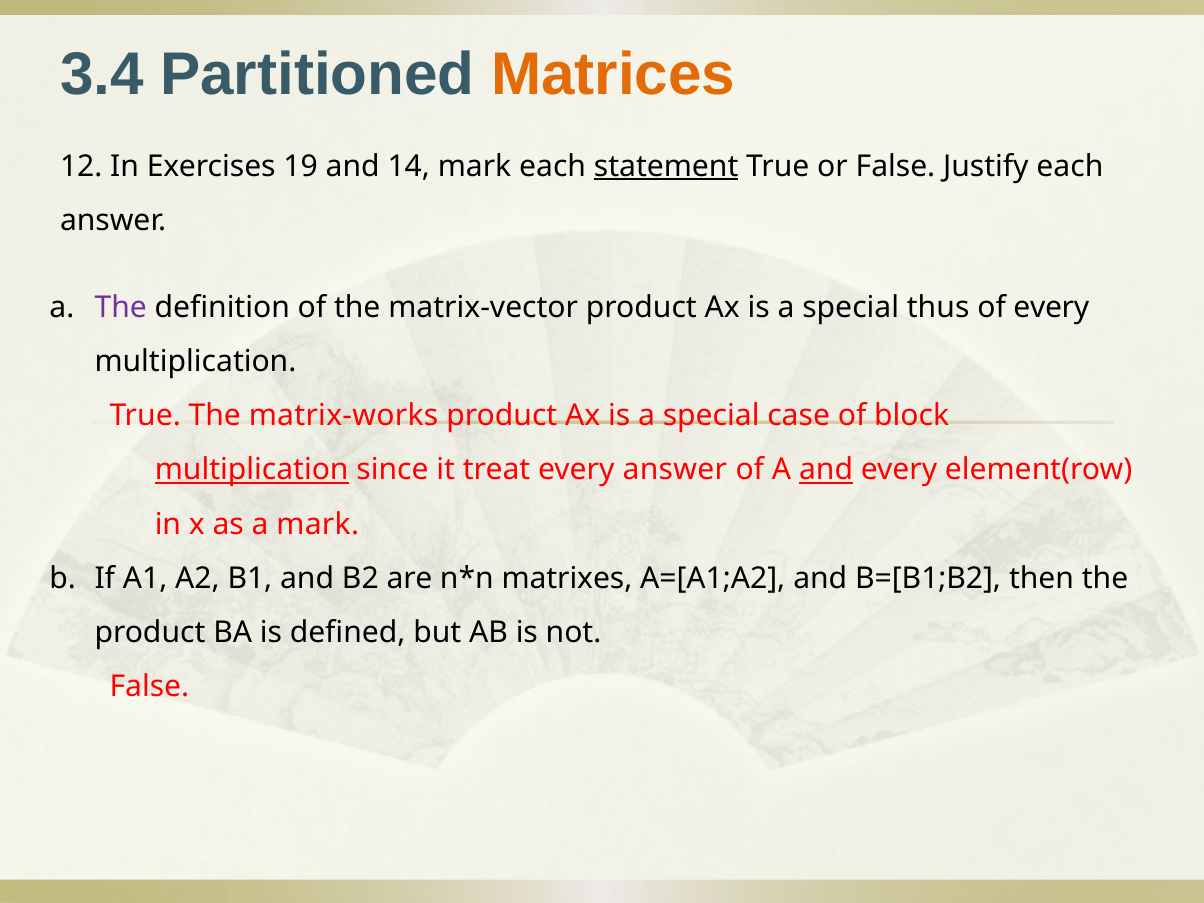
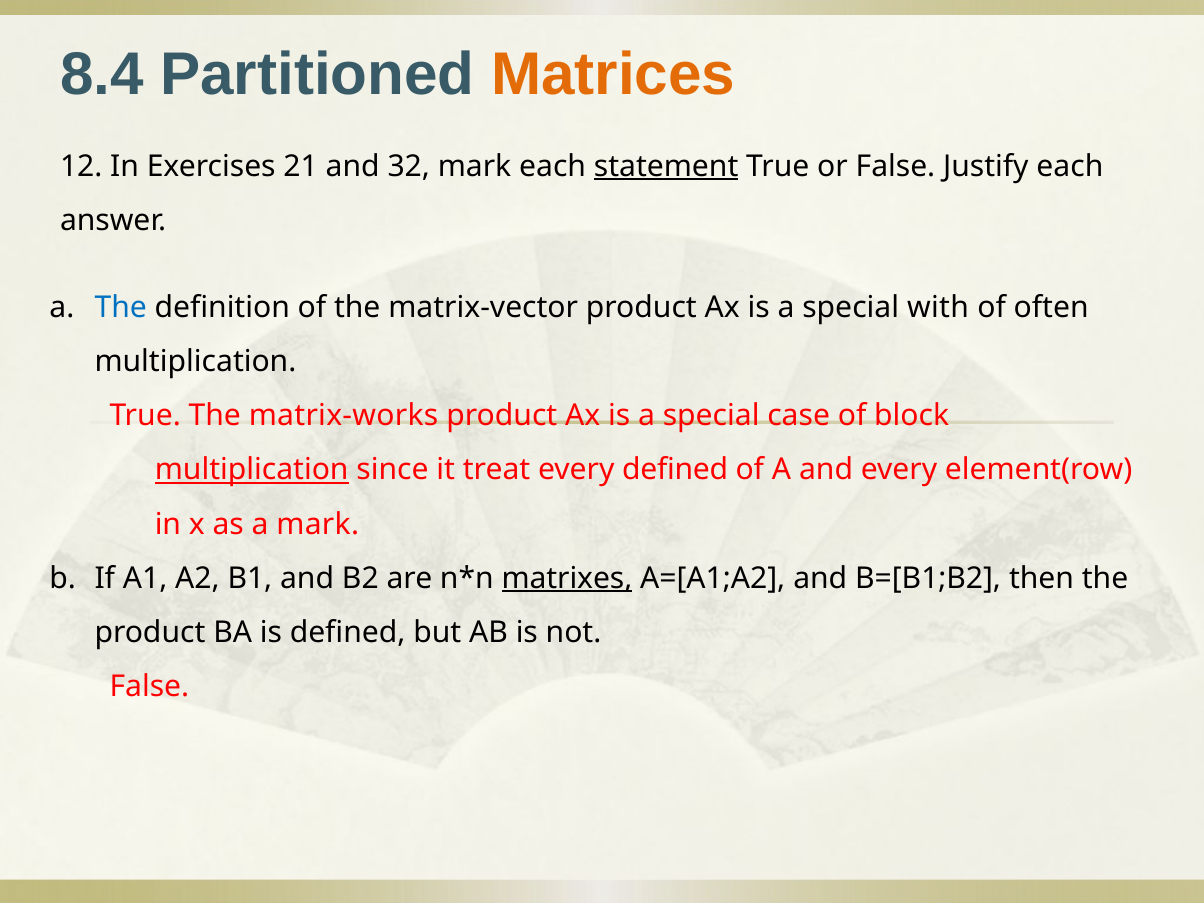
3.4: 3.4 -> 8.4
19: 19 -> 21
14: 14 -> 32
The at (121, 307) colour: purple -> blue
thus: thus -> with
of every: every -> often
every answer: answer -> defined
and at (826, 470) underline: present -> none
matrixes underline: none -> present
